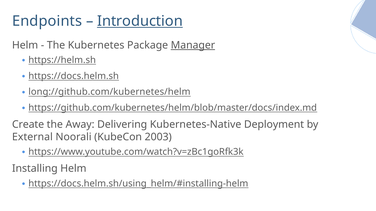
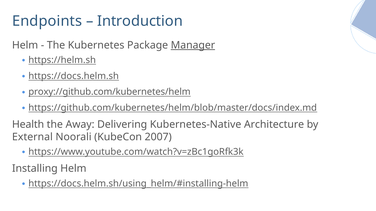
Introduction underline: present -> none
long://github.com/kubernetes/helm: long://github.com/kubernetes/helm -> proxy://github.com/kubernetes/helm
Create: Create -> Health
Deployment: Deployment -> Architecture
2003: 2003 -> 2007
